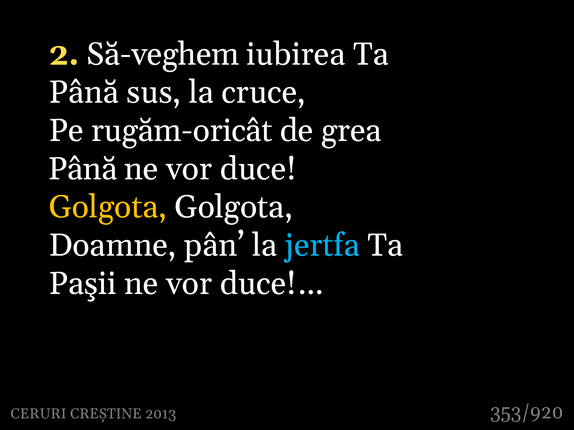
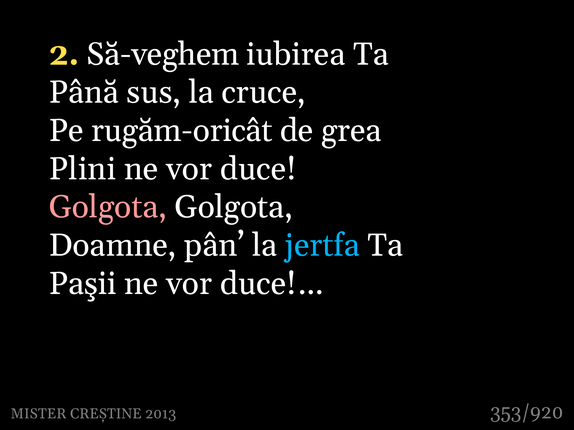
Până at (83, 169): Până -> Plini
Golgota at (108, 207) colour: yellow -> pink
CERURI: CERURI -> MISTER
